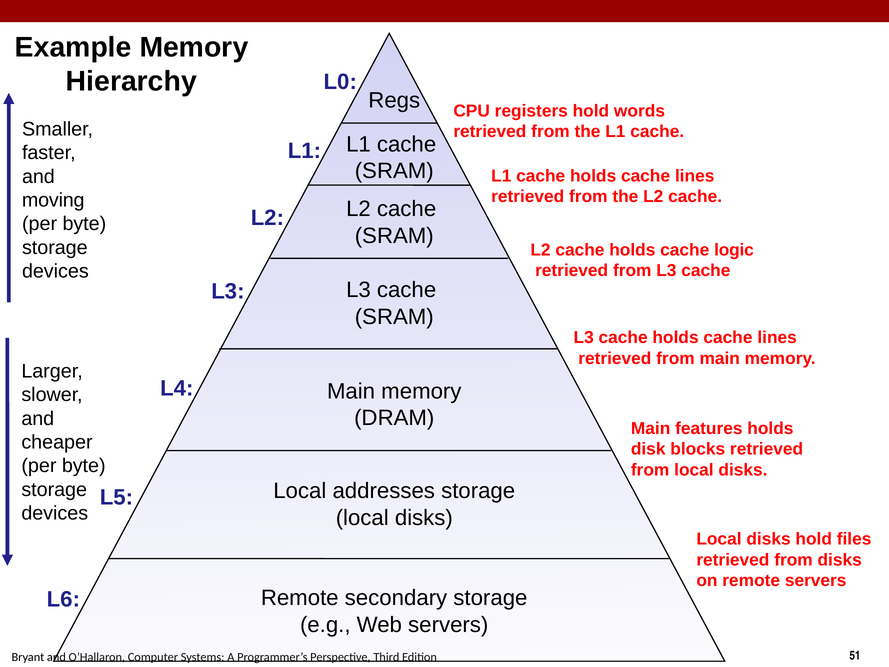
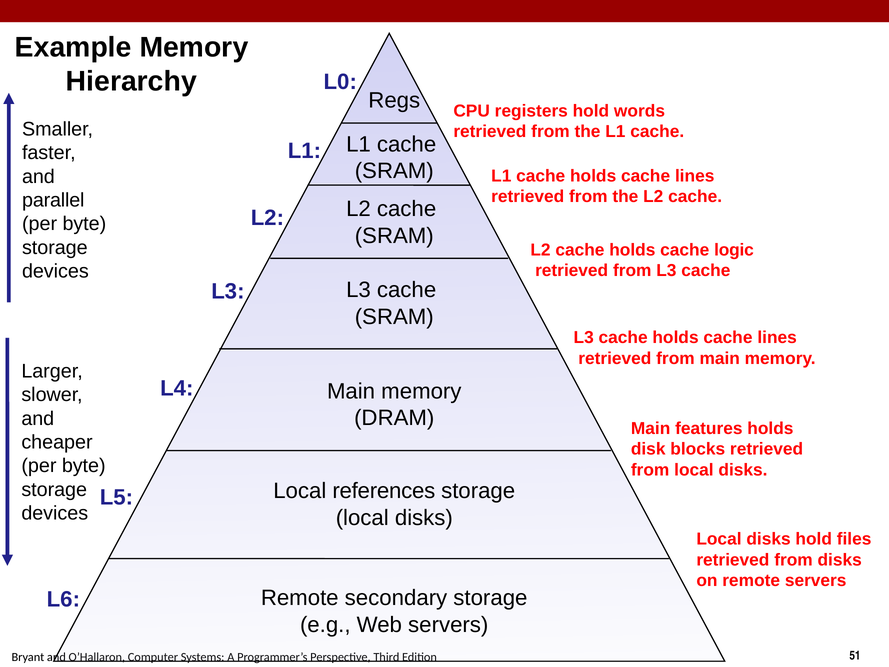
moving: moving -> parallel
addresses: addresses -> references
